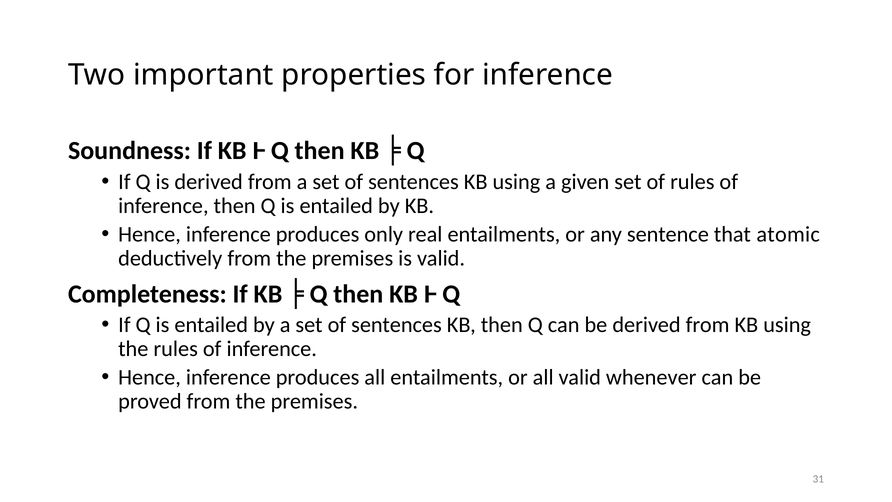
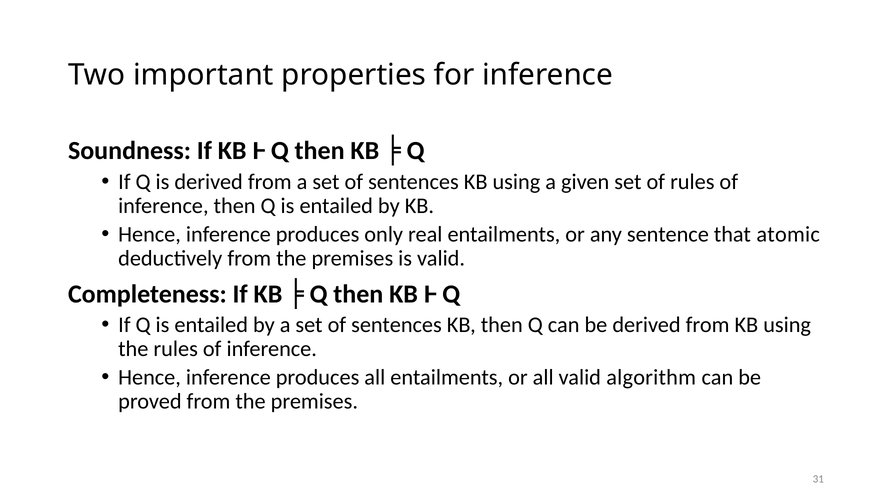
whenever: whenever -> algorithm
